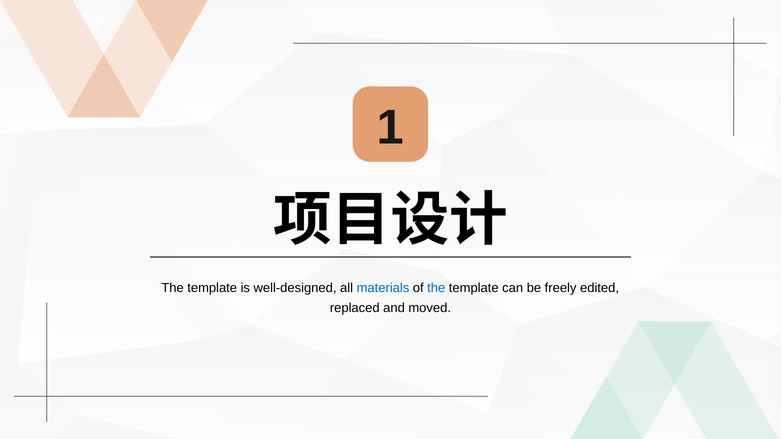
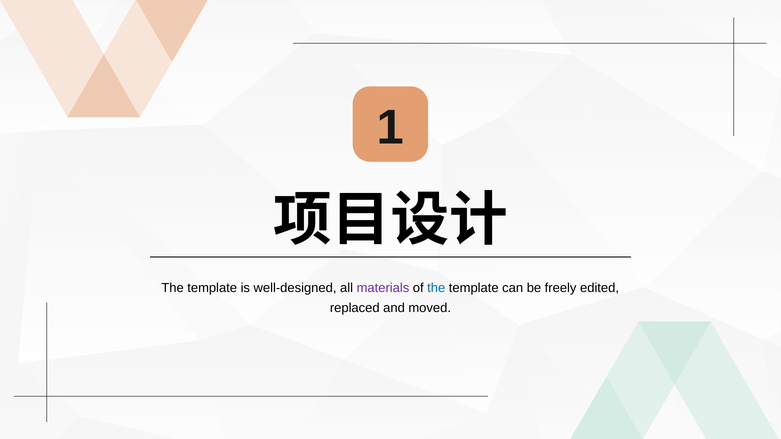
materials colour: blue -> purple
